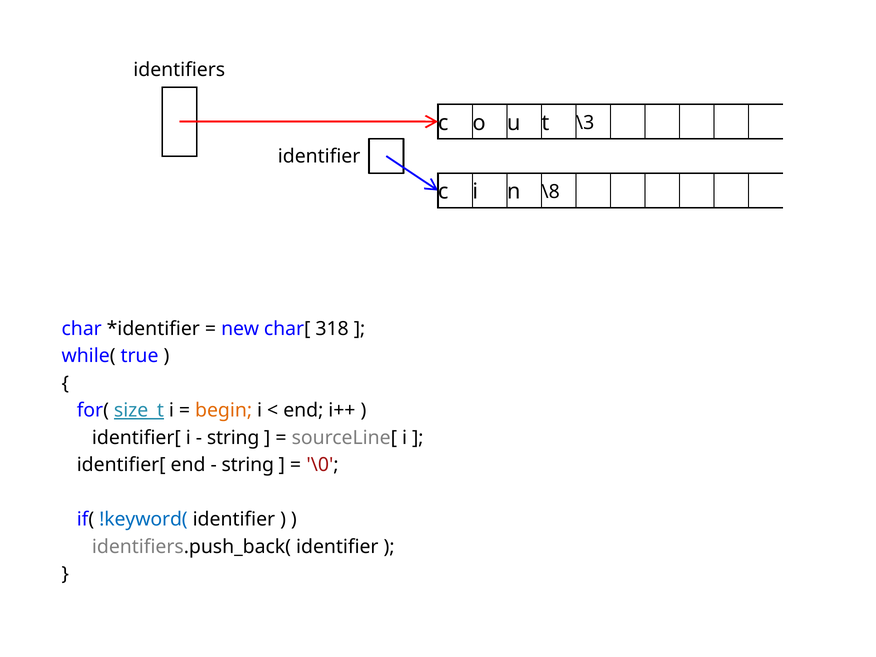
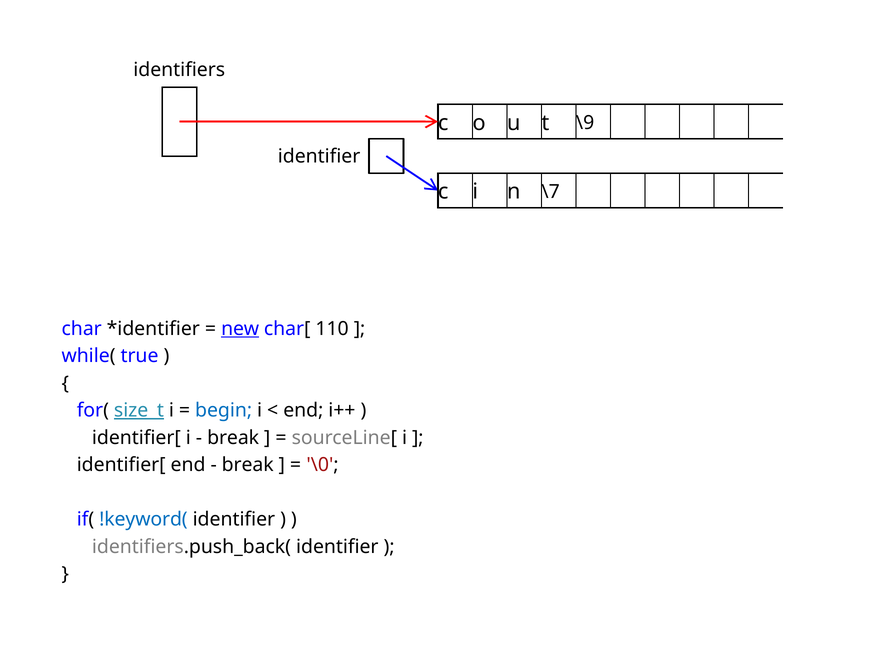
\3: \3 -> \9
\8: \8 -> \7
new underline: none -> present
318: 318 -> 110
begin colour: orange -> blue
string at (233, 438): string -> break
string at (248, 465): string -> break
